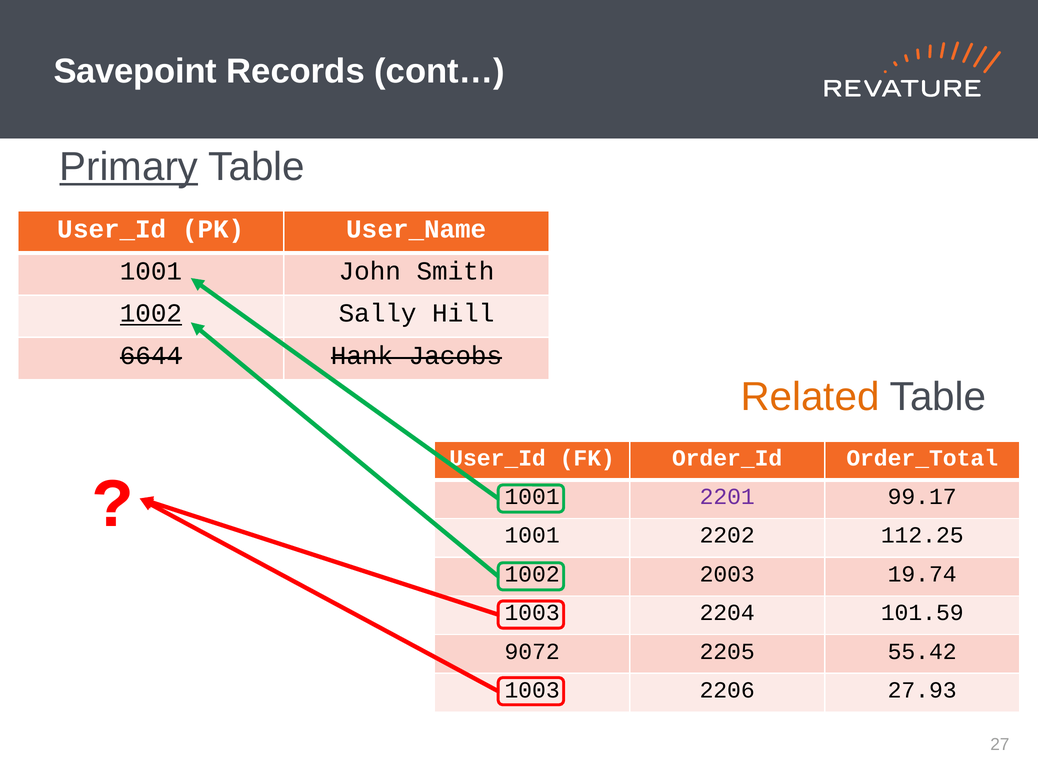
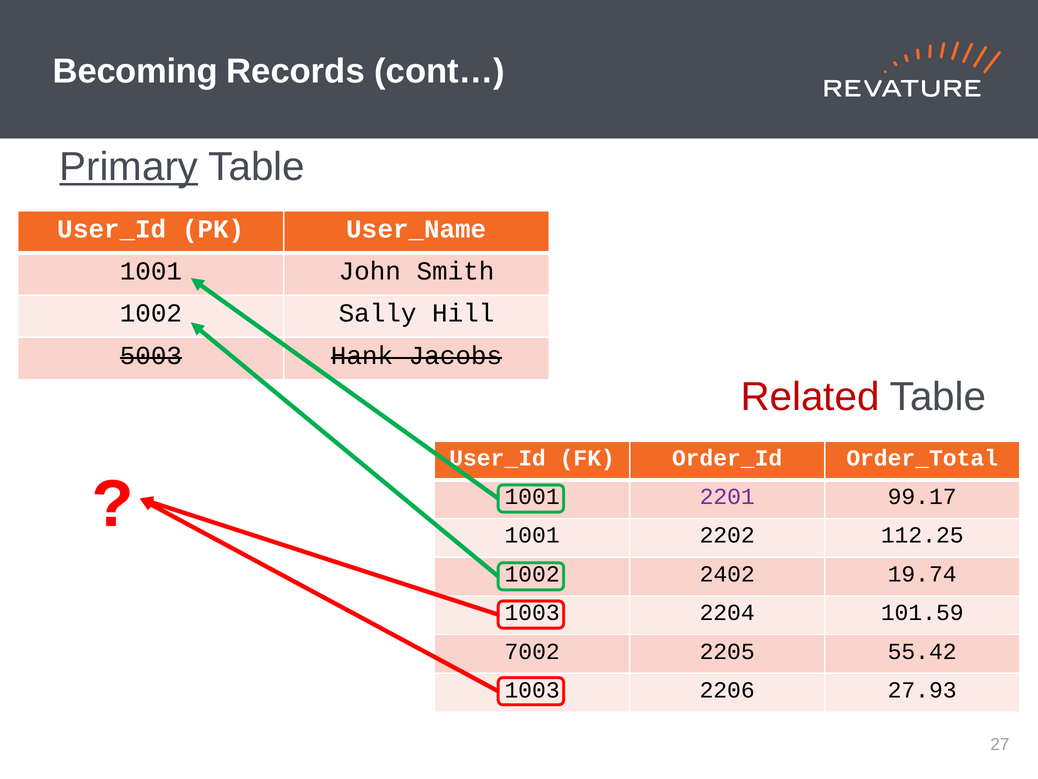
Savepoint: Savepoint -> Becoming
1002 at (151, 313) underline: present -> none
6644: 6644 -> 5003
Related colour: orange -> red
2003: 2003 -> 2402
9072: 9072 -> 7002
